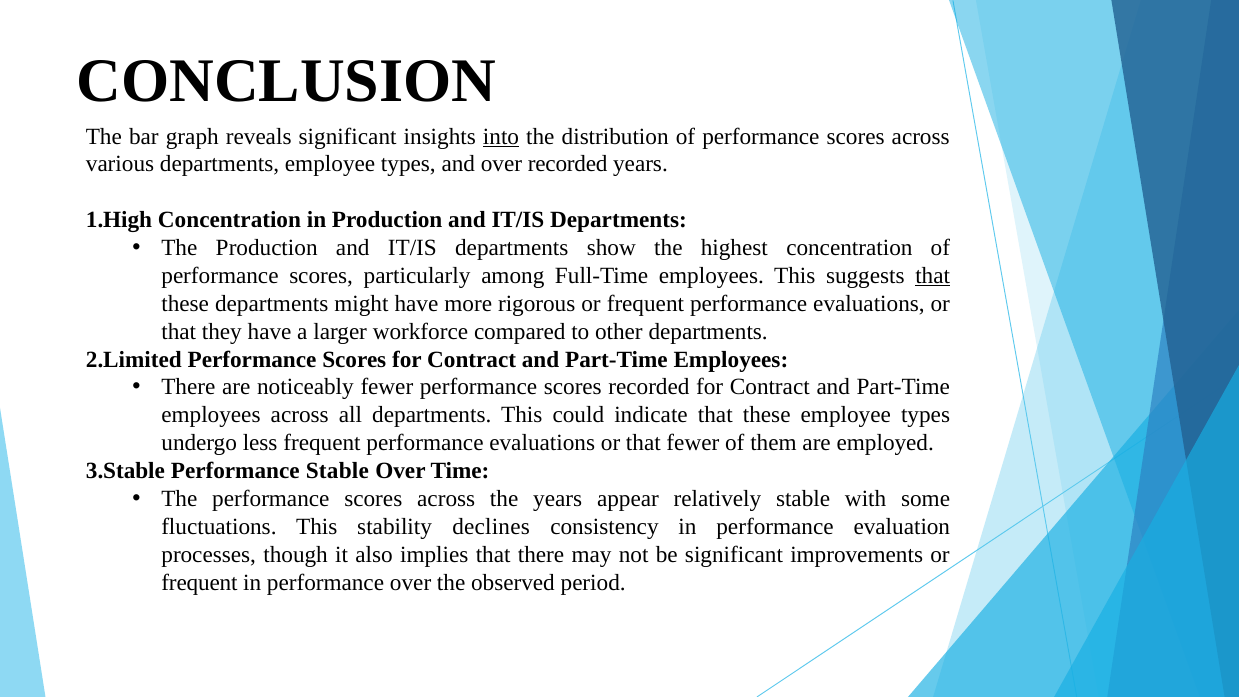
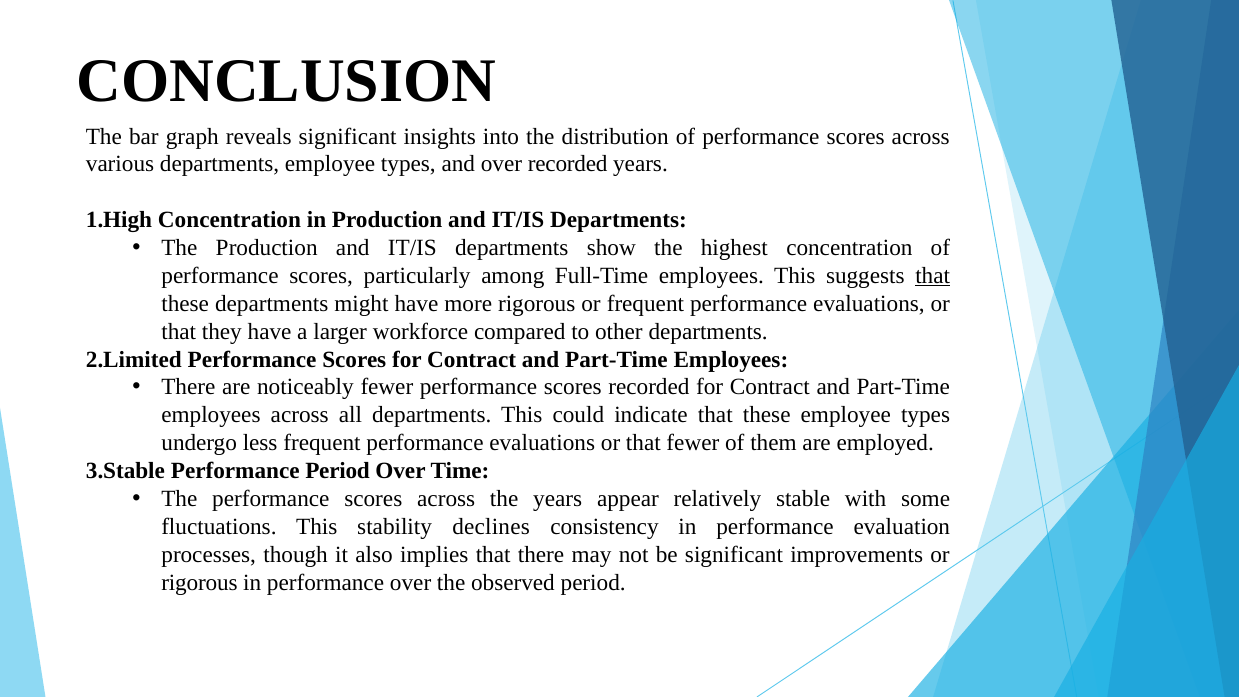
into underline: present -> none
Performance Stable: Stable -> Period
frequent at (199, 582): frequent -> rigorous
